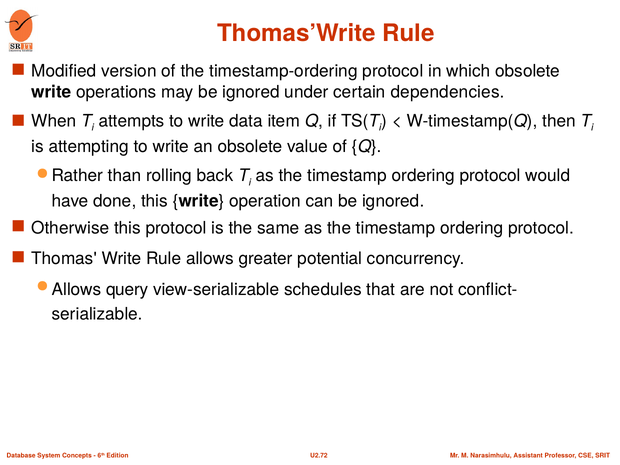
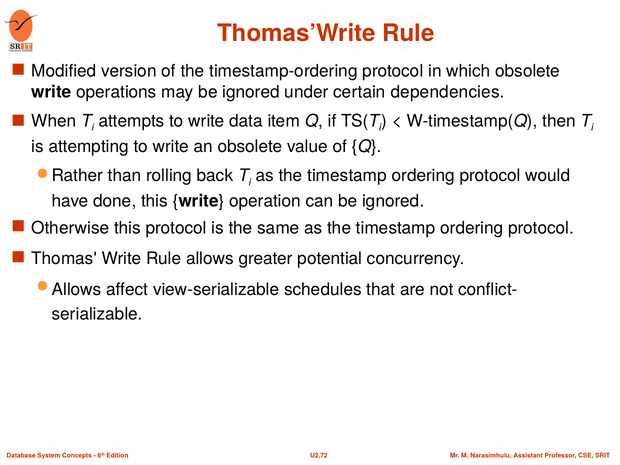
query: query -> affect
